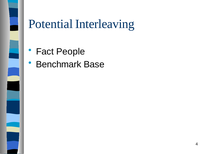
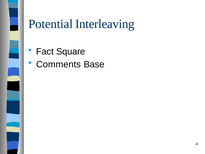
People: People -> Square
Benchmark: Benchmark -> Comments
